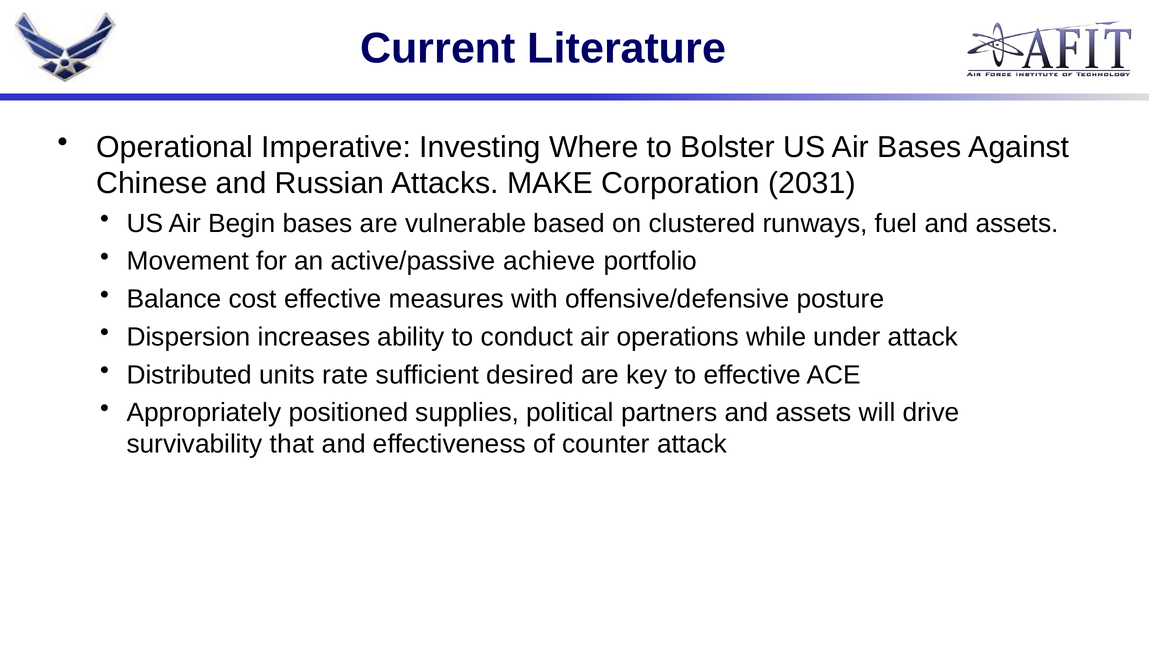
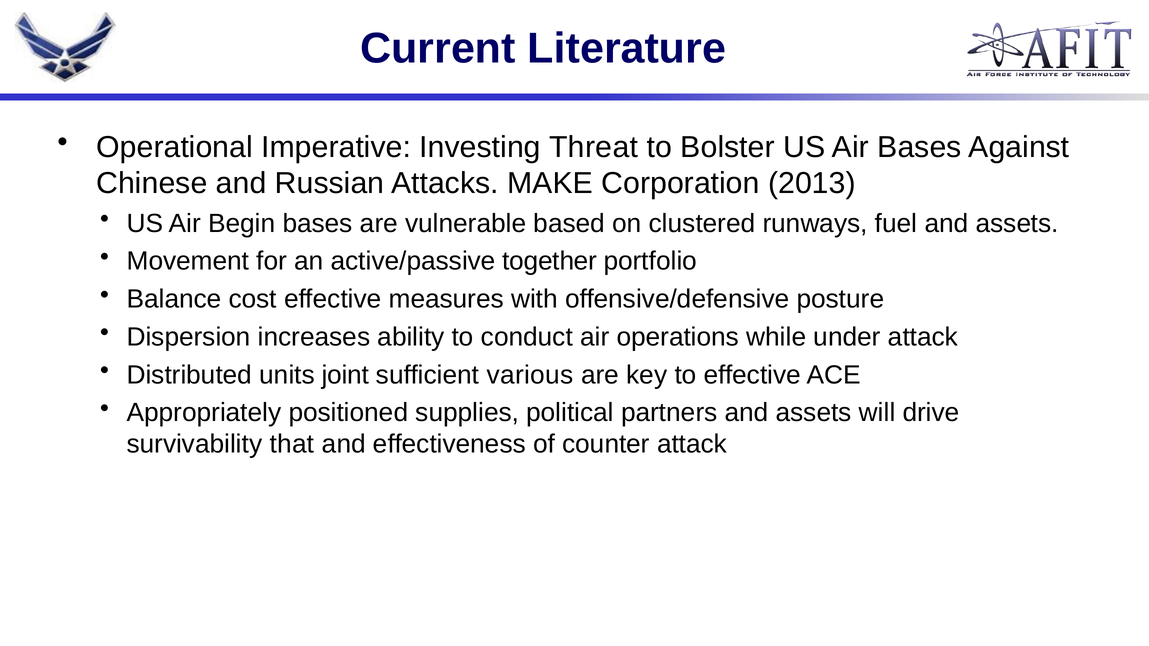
Where: Where -> Threat
2031: 2031 -> 2013
achieve: achieve -> together
rate: rate -> joint
desired: desired -> various
